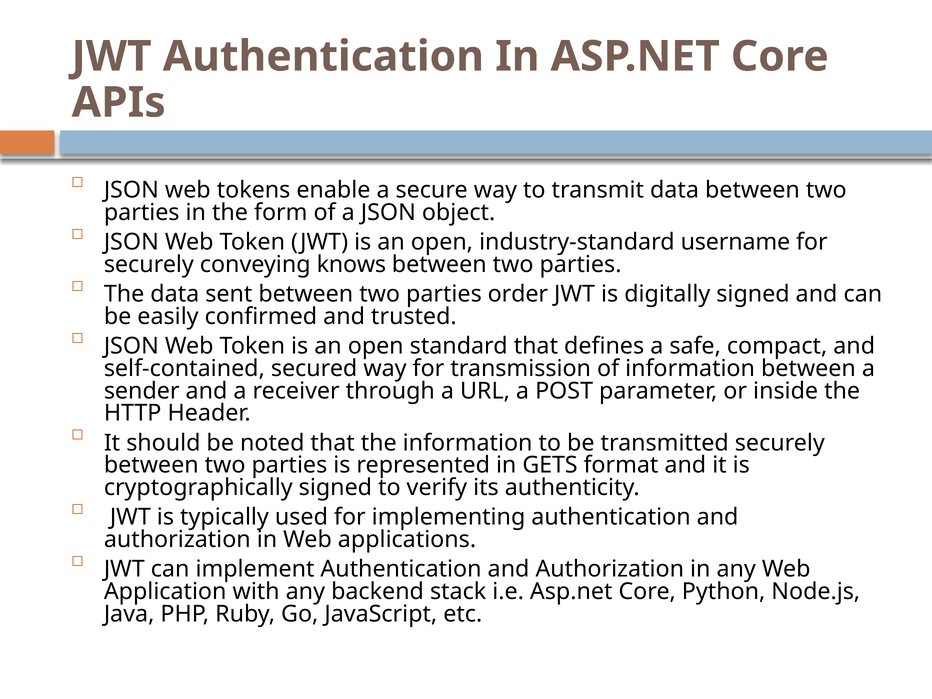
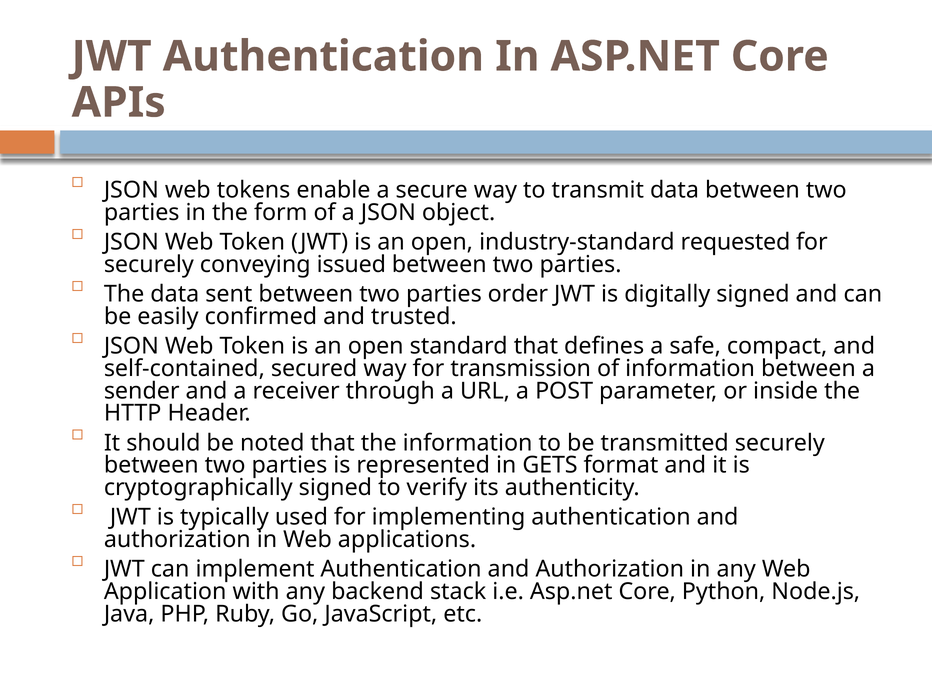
username: username -> requested
knows: knows -> issued
